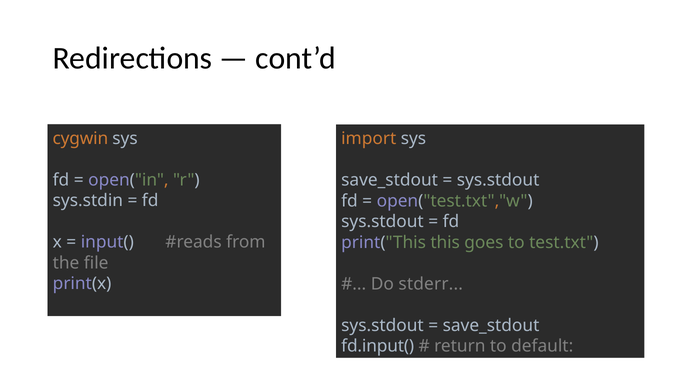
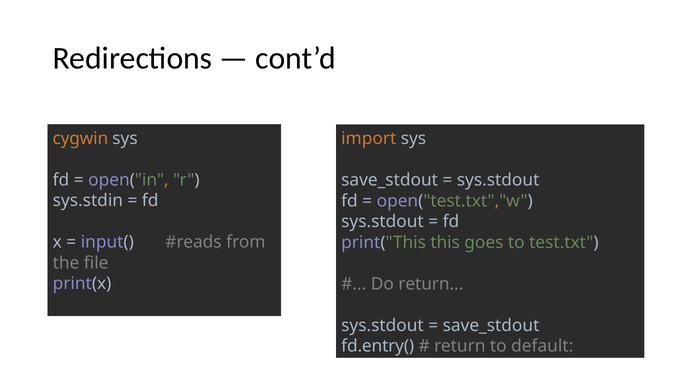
Do stderr: stderr -> return
fd.input(: fd.input( -> fd.entry(
